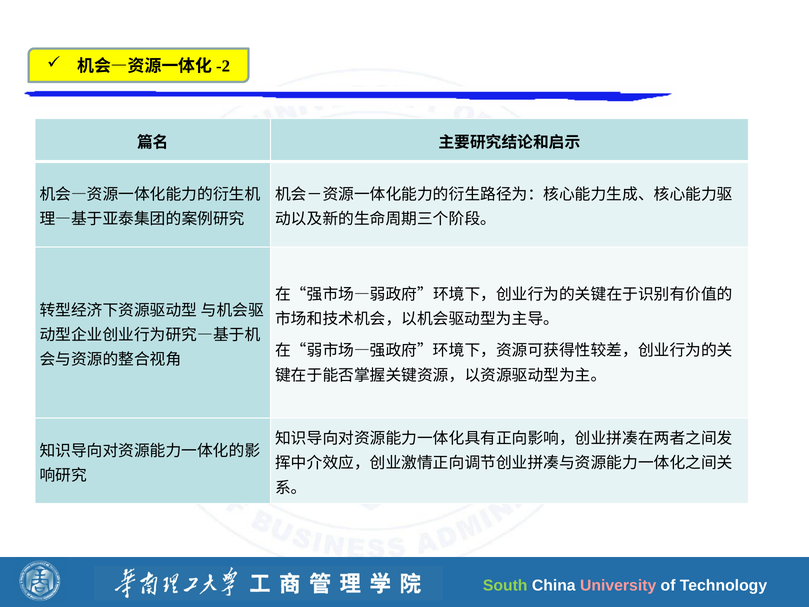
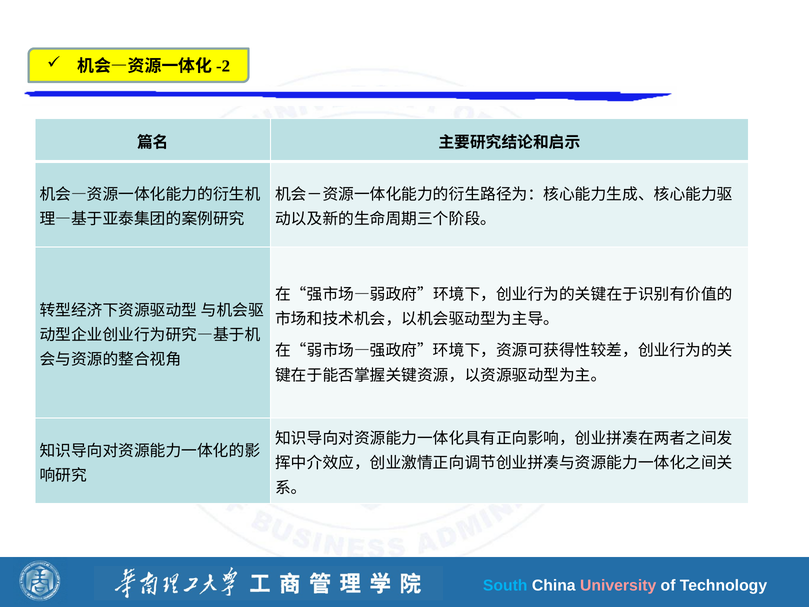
South colour: light green -> light blue
